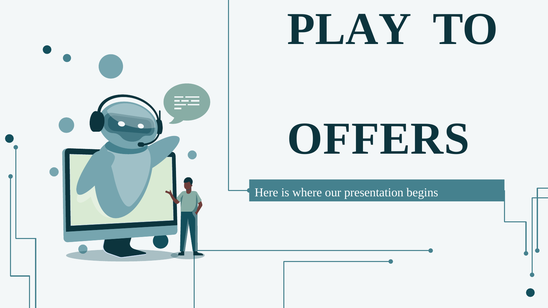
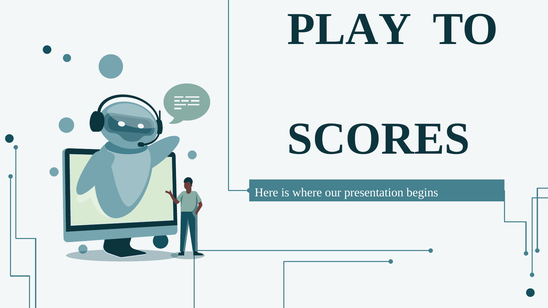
OFFERS: OFFERS -> SCORES
